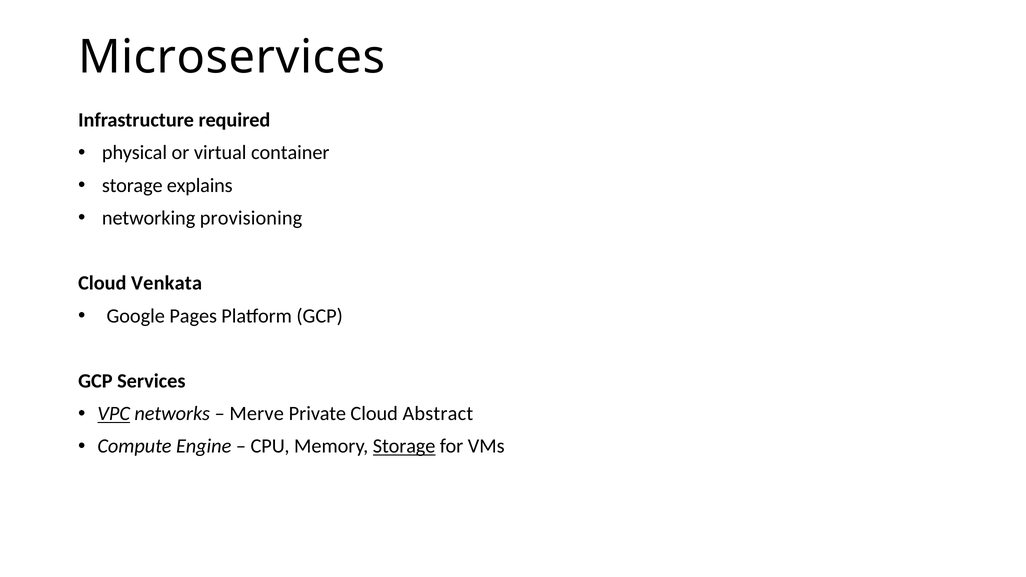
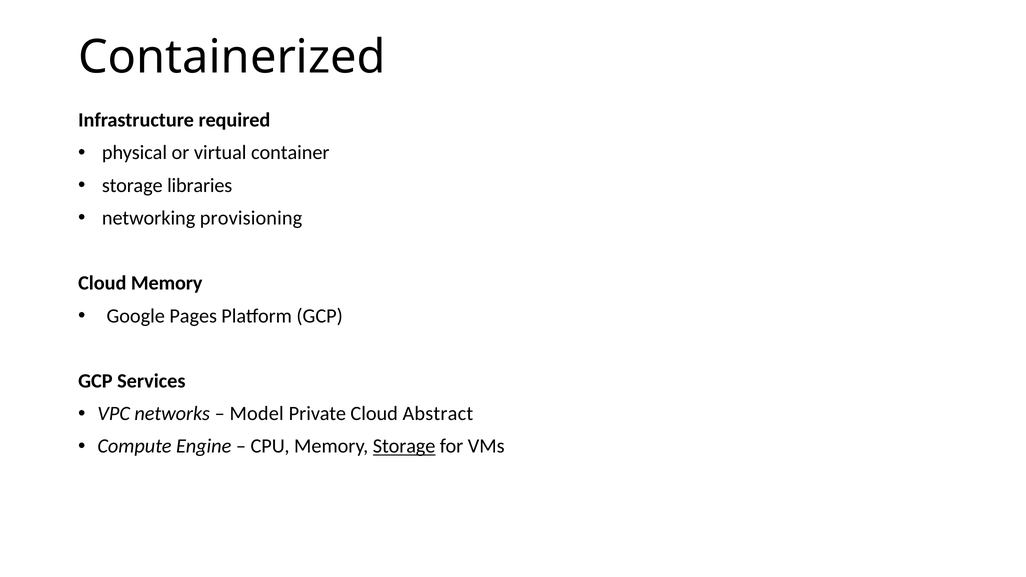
Microservices: Microservices -> Containerized
explains: explains -> libraries
Cloud Venkata: Venkata -> Memory
VPC underline: present -> none
Merve: Merve -> Model
